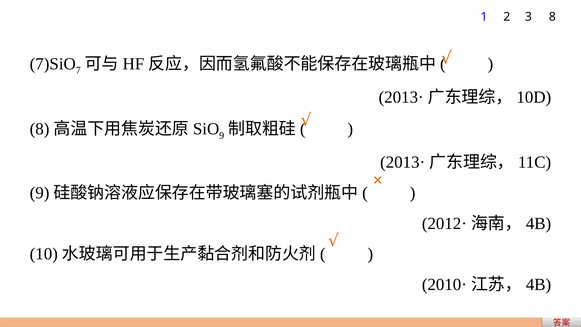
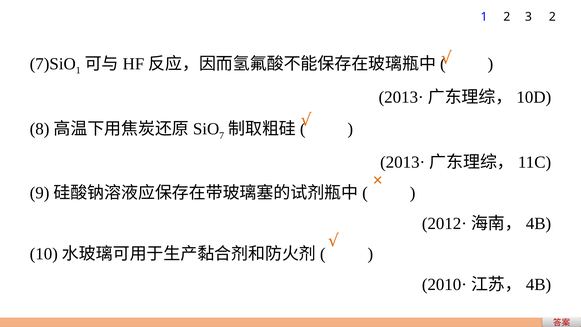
3 8: 8 -> 2
7 at (78, 70): 7 -> 1
9 at (222, 136): 9 -> 7
